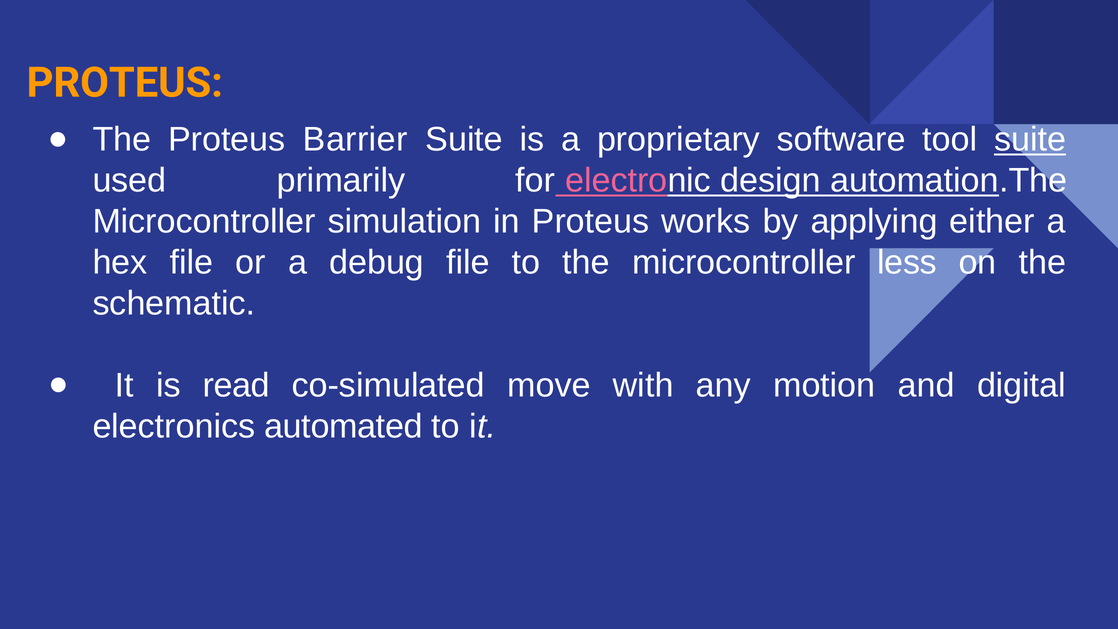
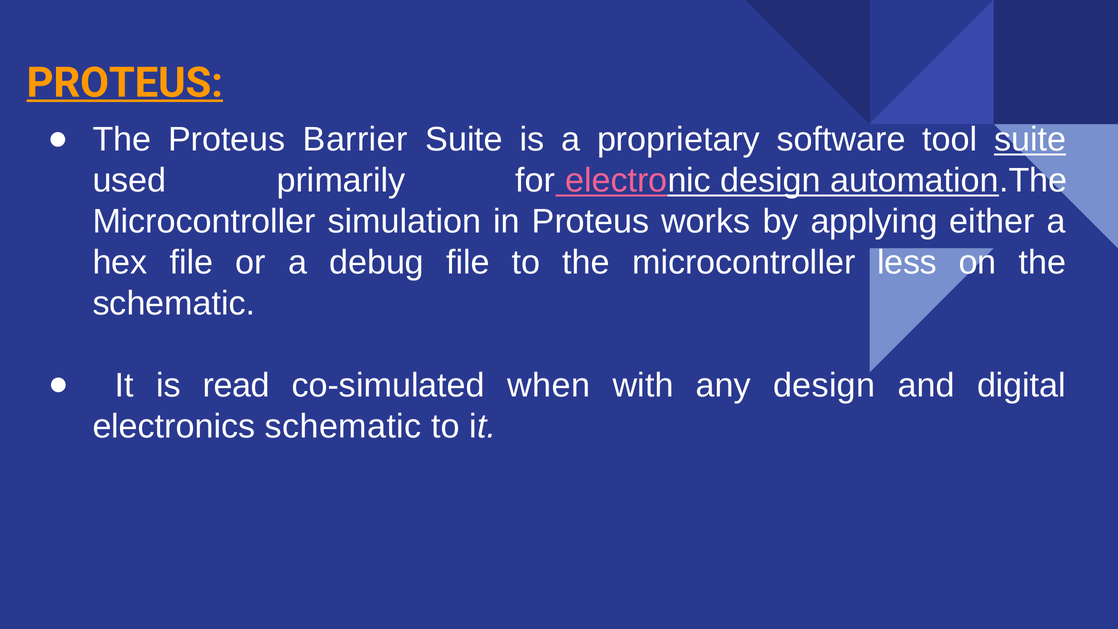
PROTEUS at (125, 83) underline: none -> present
move: move -> when
any motion: motion -> design
electronics automated: automated -> schematic
